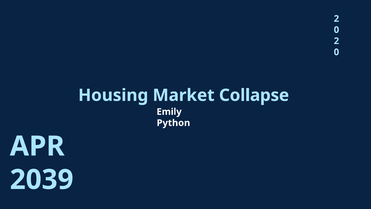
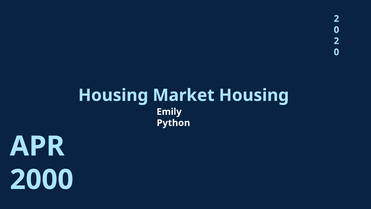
Market Collapse: Collapse -> Housing
2039: 2039 -> 2000
